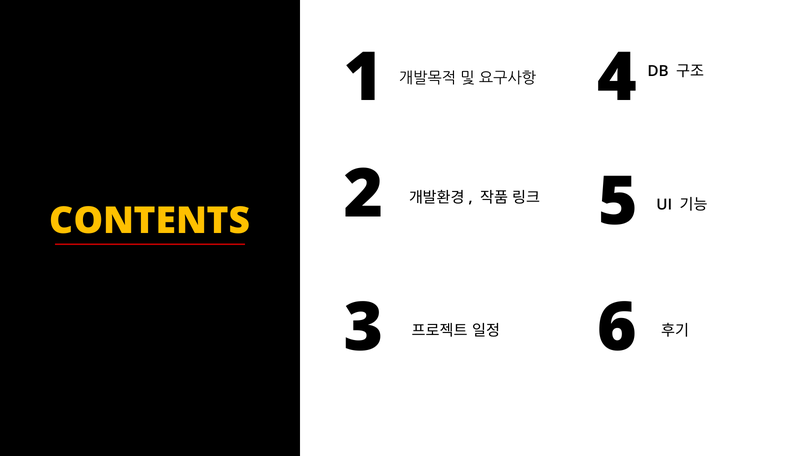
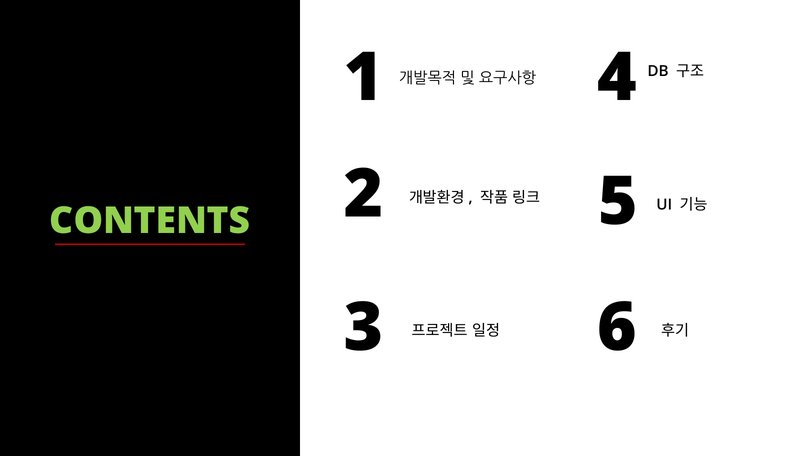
CONTENTS colour: yellow -> light green
